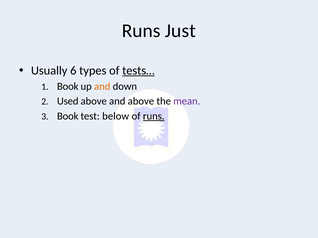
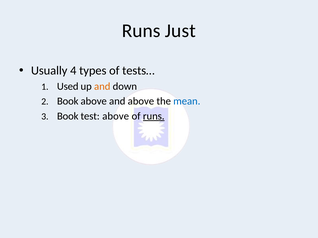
6: 6 -> 4
tests… underline: present -> none
Book at (68, 87): Book -> Used
Used at (68, 101): Used -> Book
mean colour: purple -> blue
test below: below -> above
